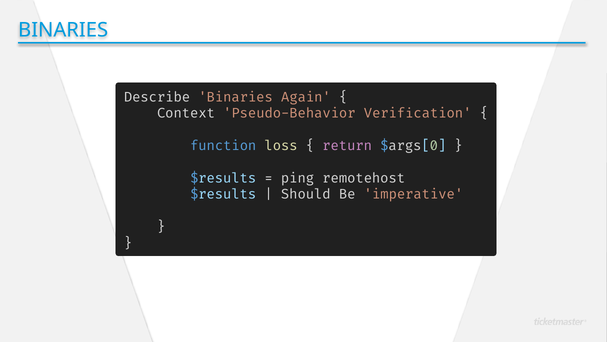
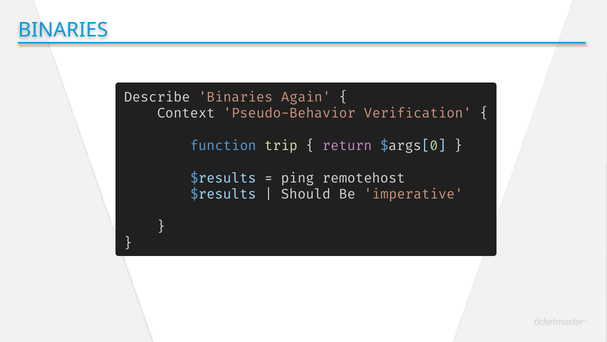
loss: loss -> trip
